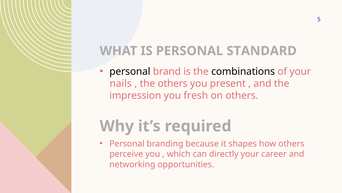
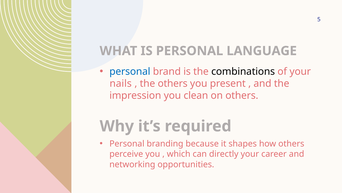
STANDARD: STANDARD -> LANGUAGE
personal at (130, 71) colour: black -> blue
fresh: fresh -> clean
